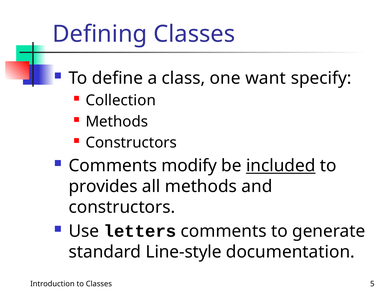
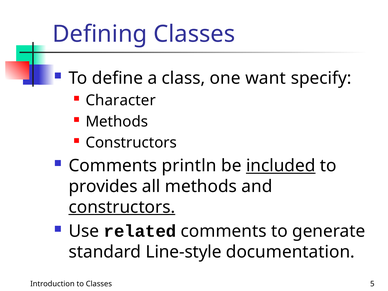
Collection: Collection -> Character
modify: modify -> println
constructors at (122, 207) underline: none -> present
letters: letters -> related
